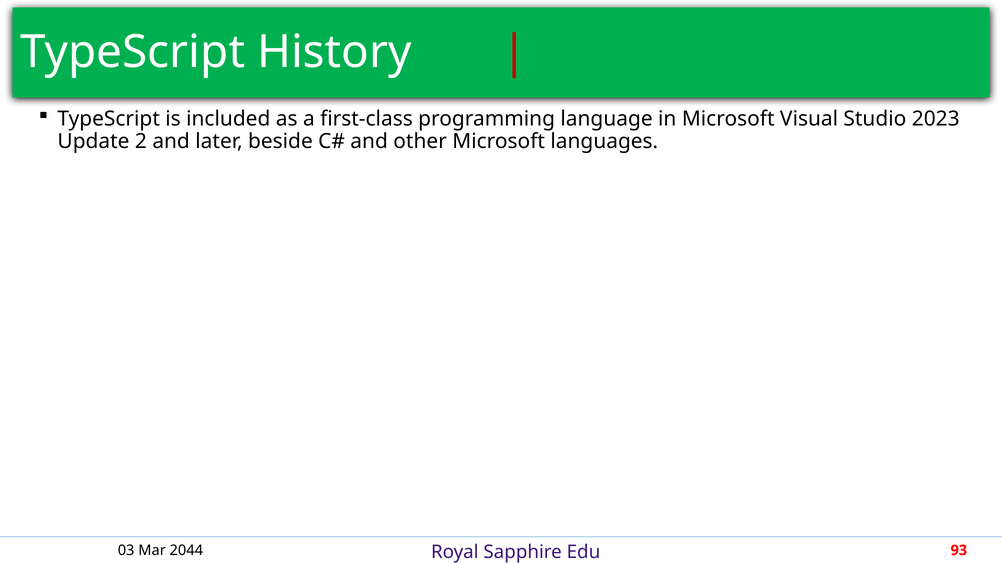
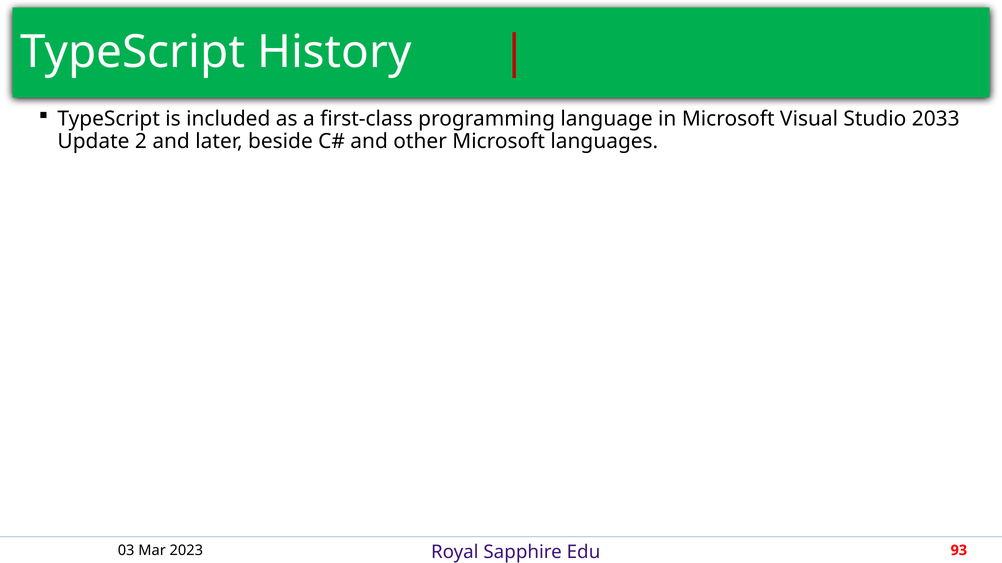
2023: 2023 -> 2033
2044: 2044 -> 2023
